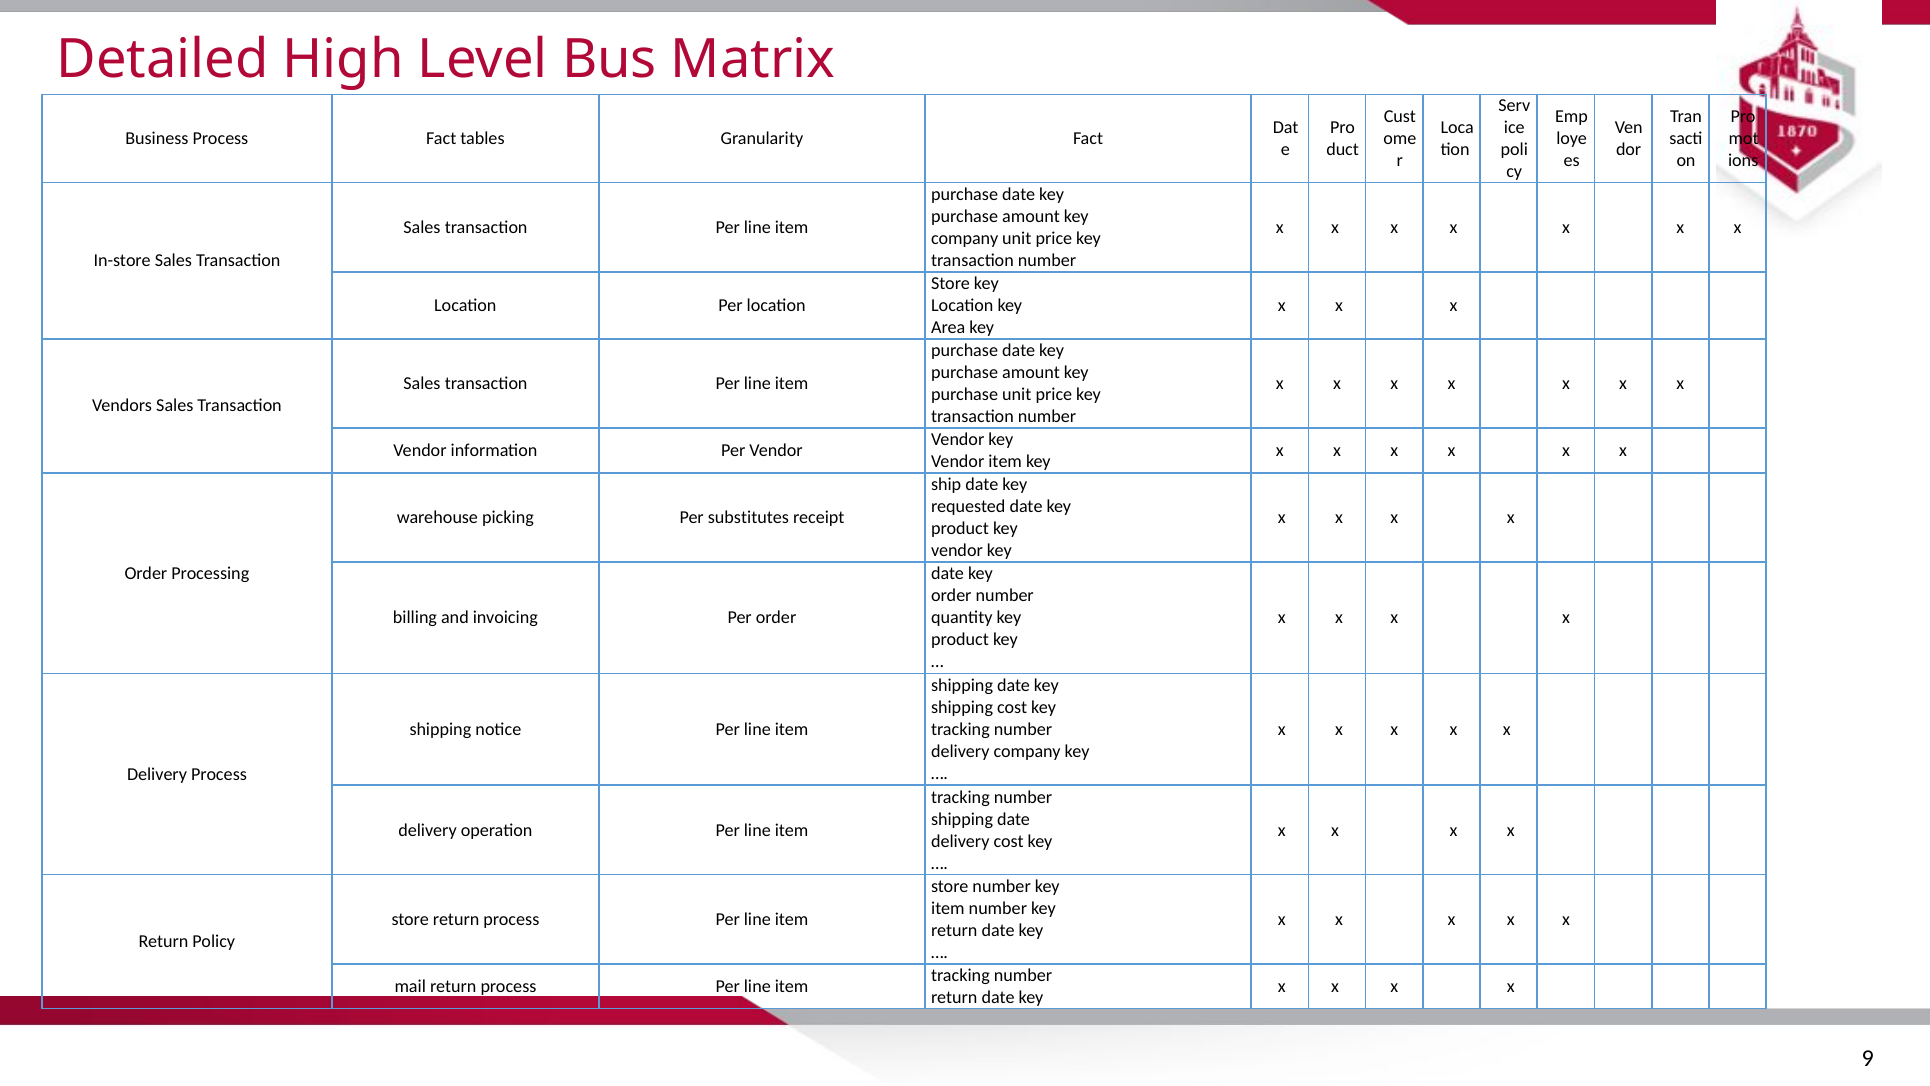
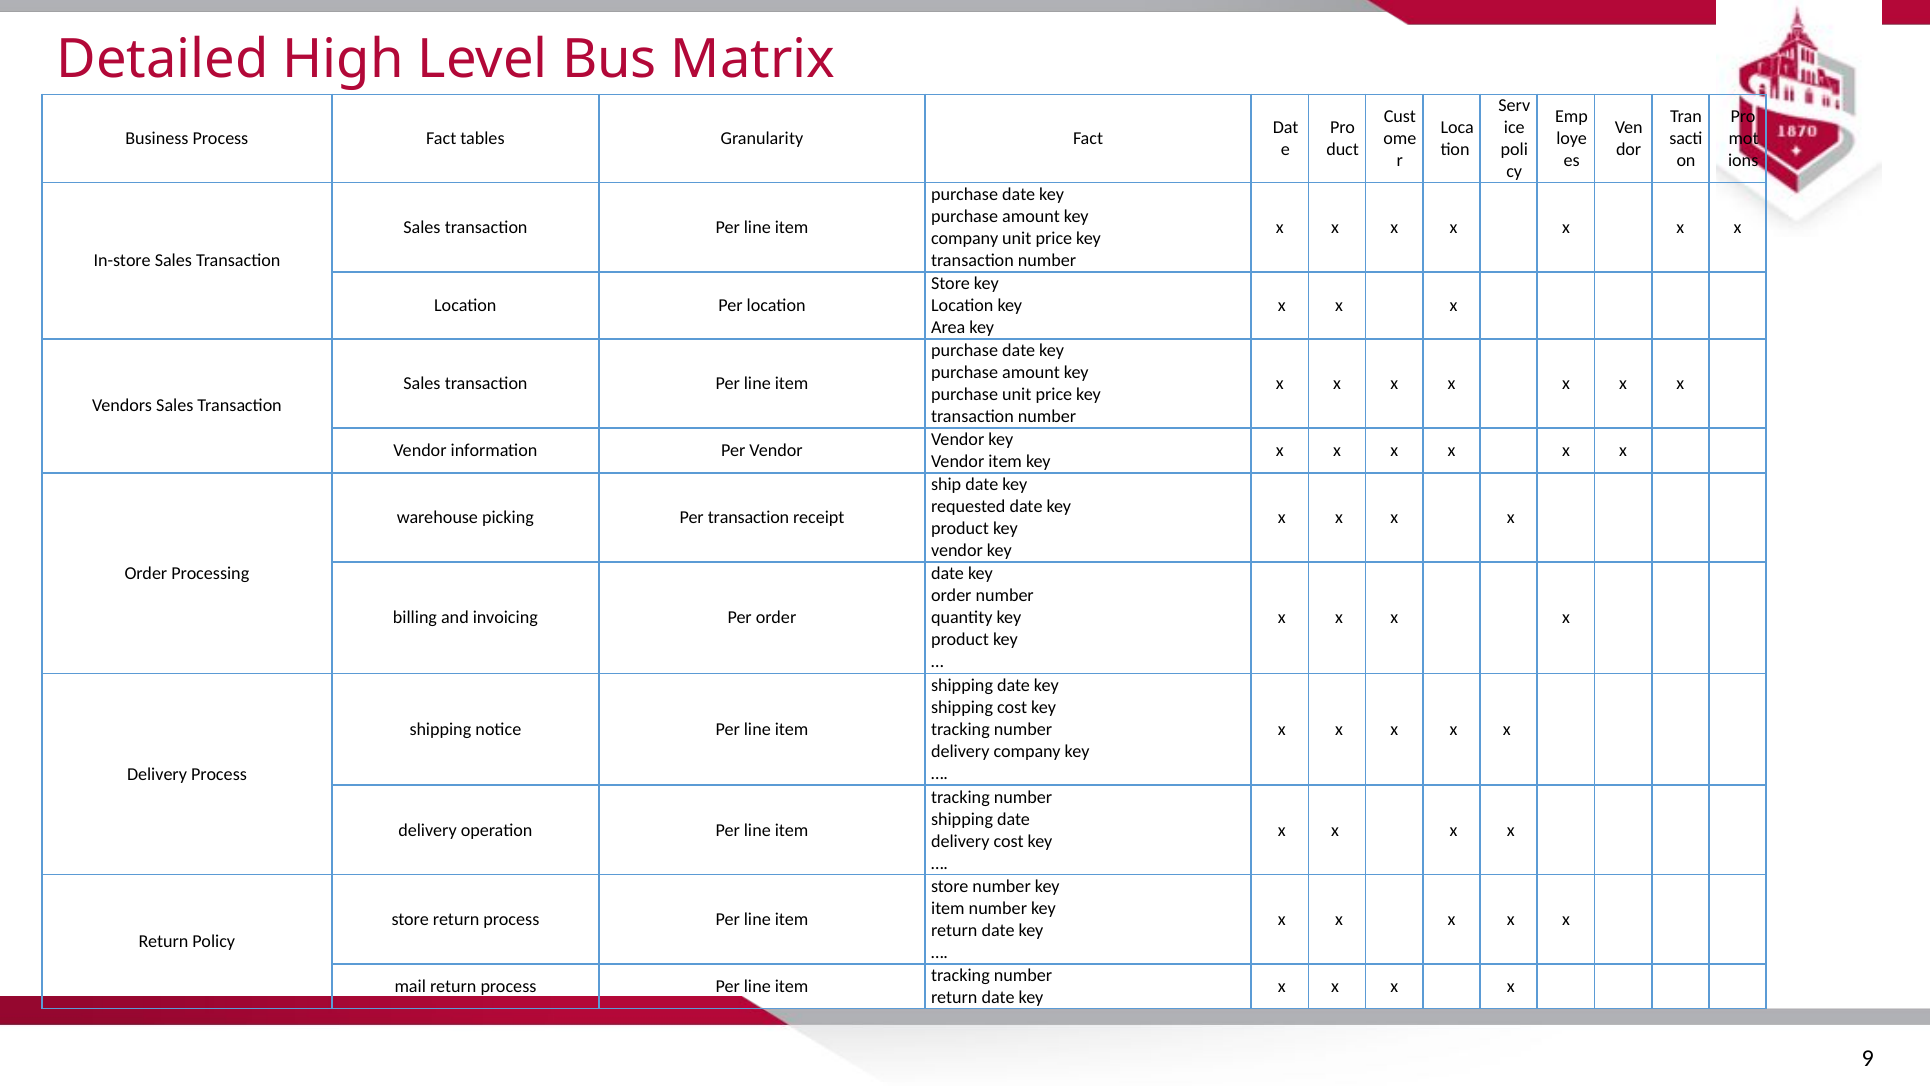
Per substitutes: substitutes -> transaction
